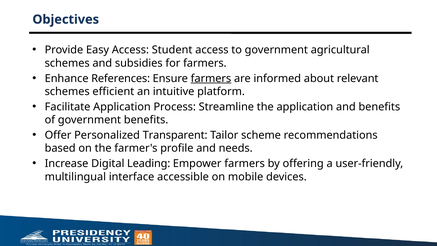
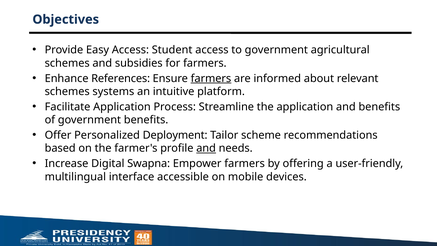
efficient: efficient -> systems
Transparent: Transparent -> Deployment
and at (206, 148) underline: none -> present
Leading: Leading -> Swapna
